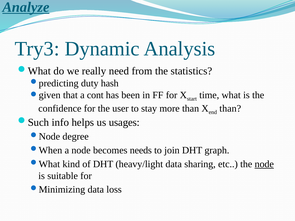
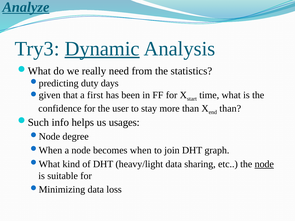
Dynamic underline: none -> present
hash: hash -> days
cont: cont -> first
needs: needs -> when
